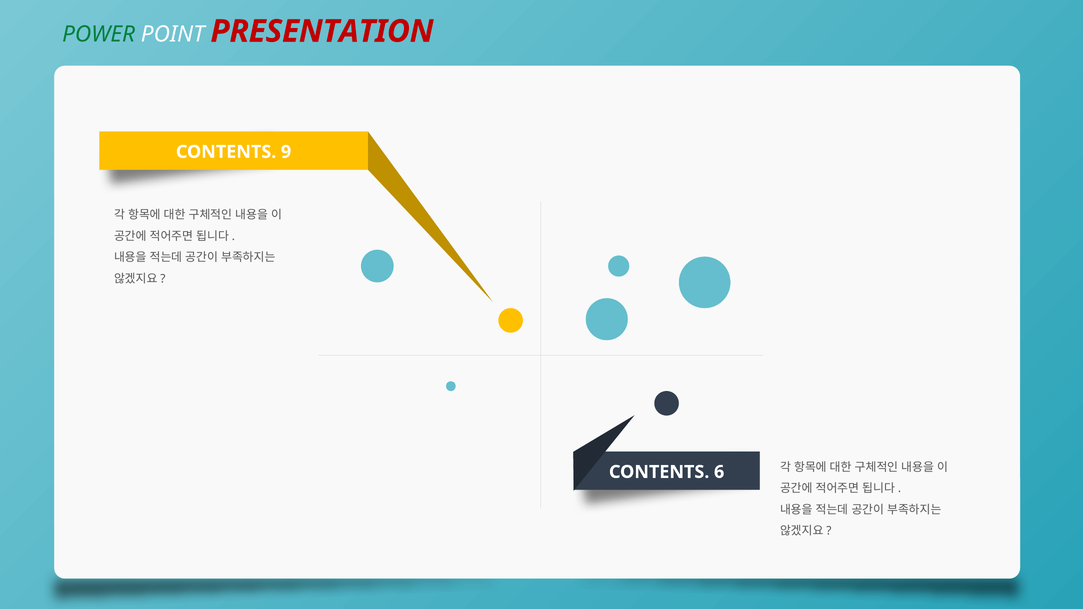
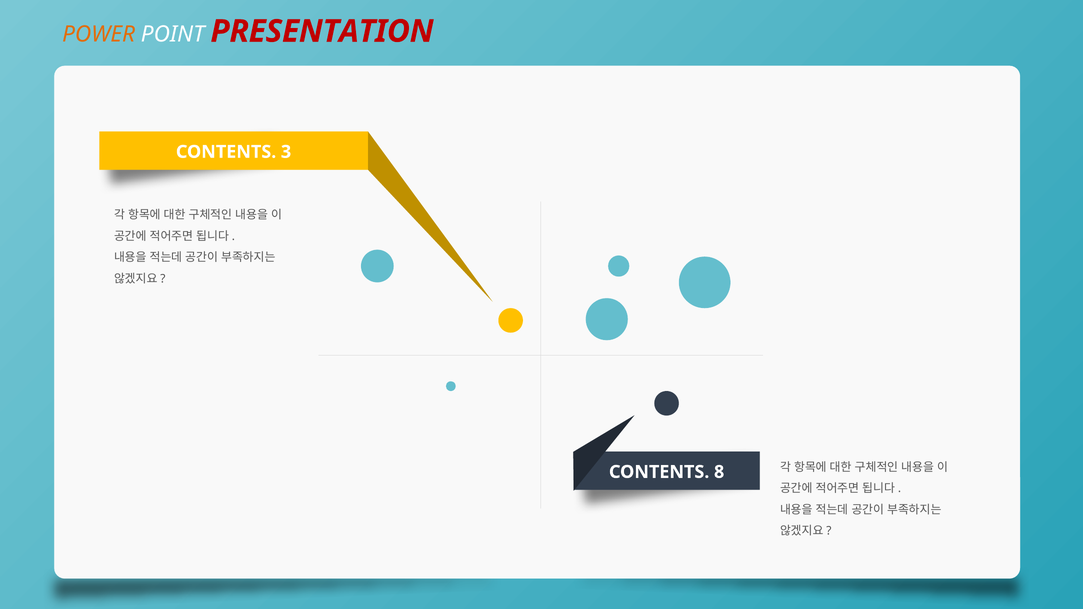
POWER colour: green -> orange
9: 9 -> 3
6: 6 -> 8
